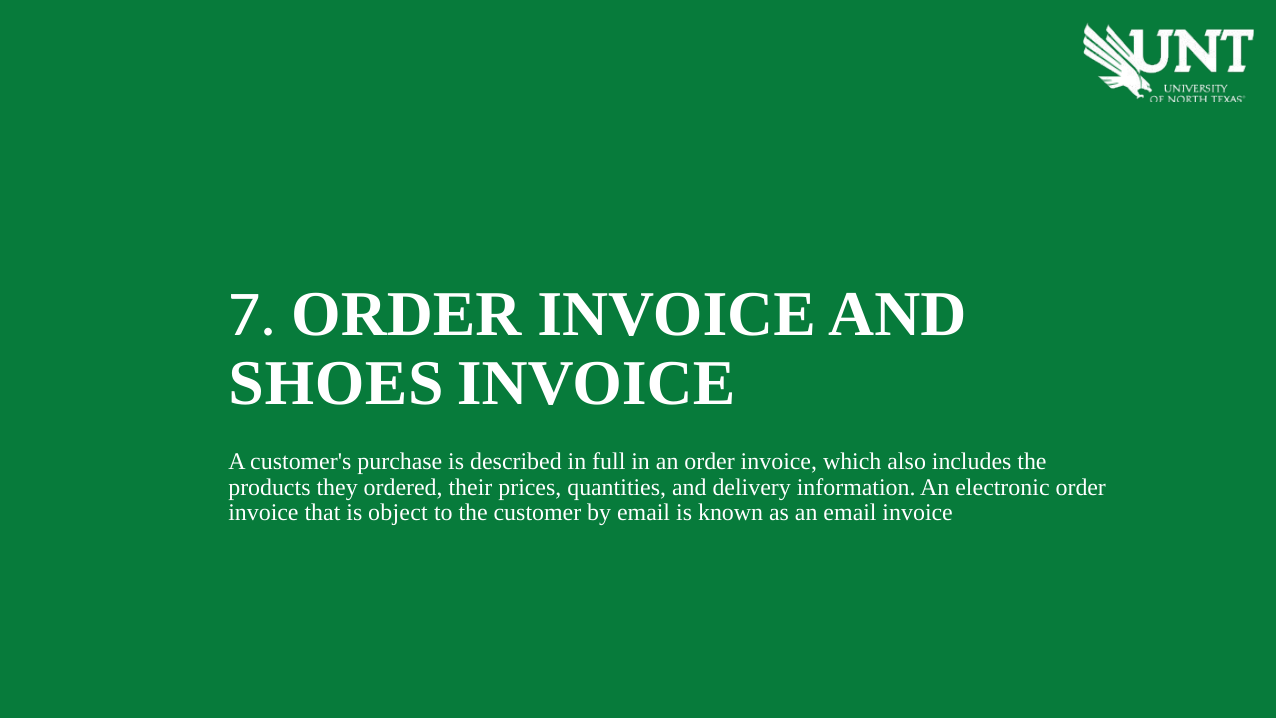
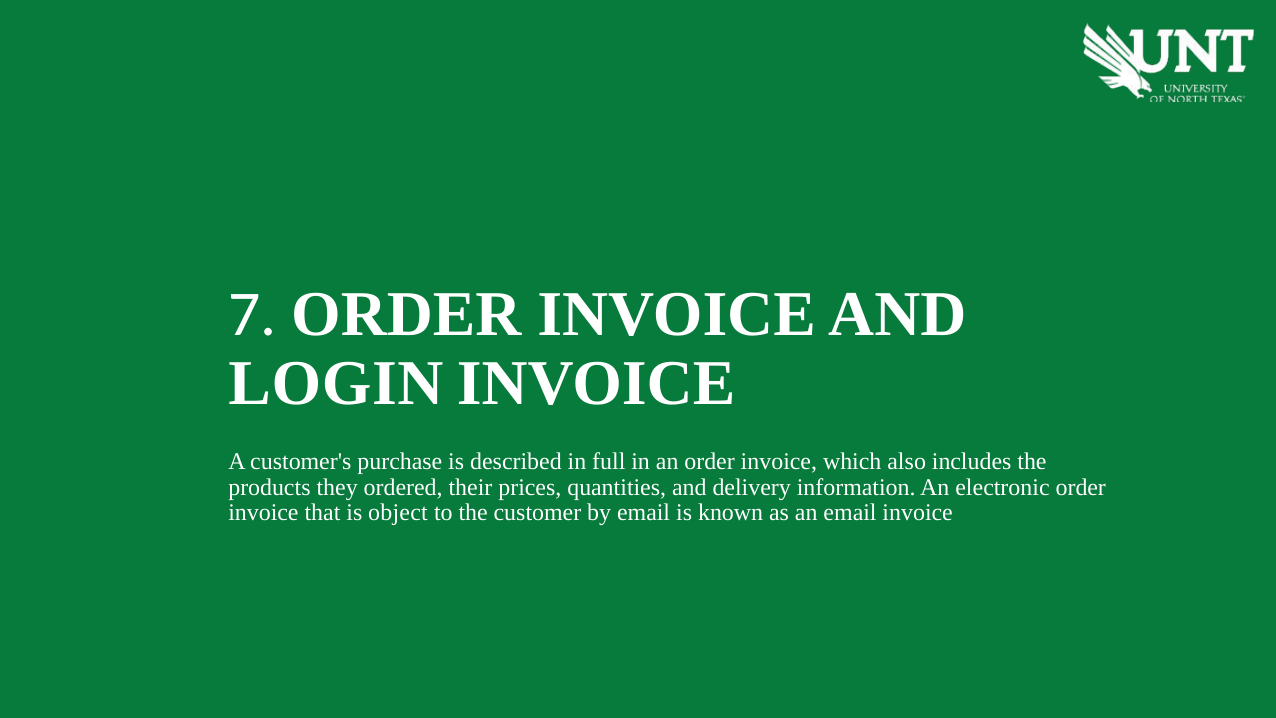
SHOES: SHOES -> LOGIN
